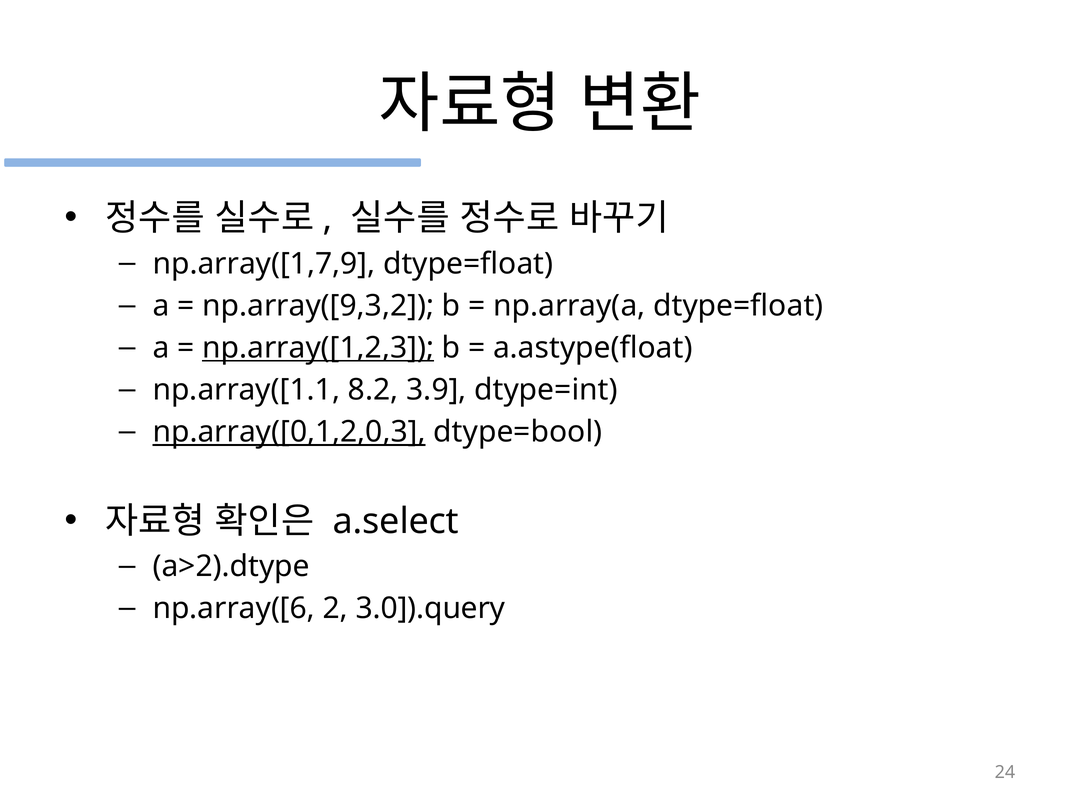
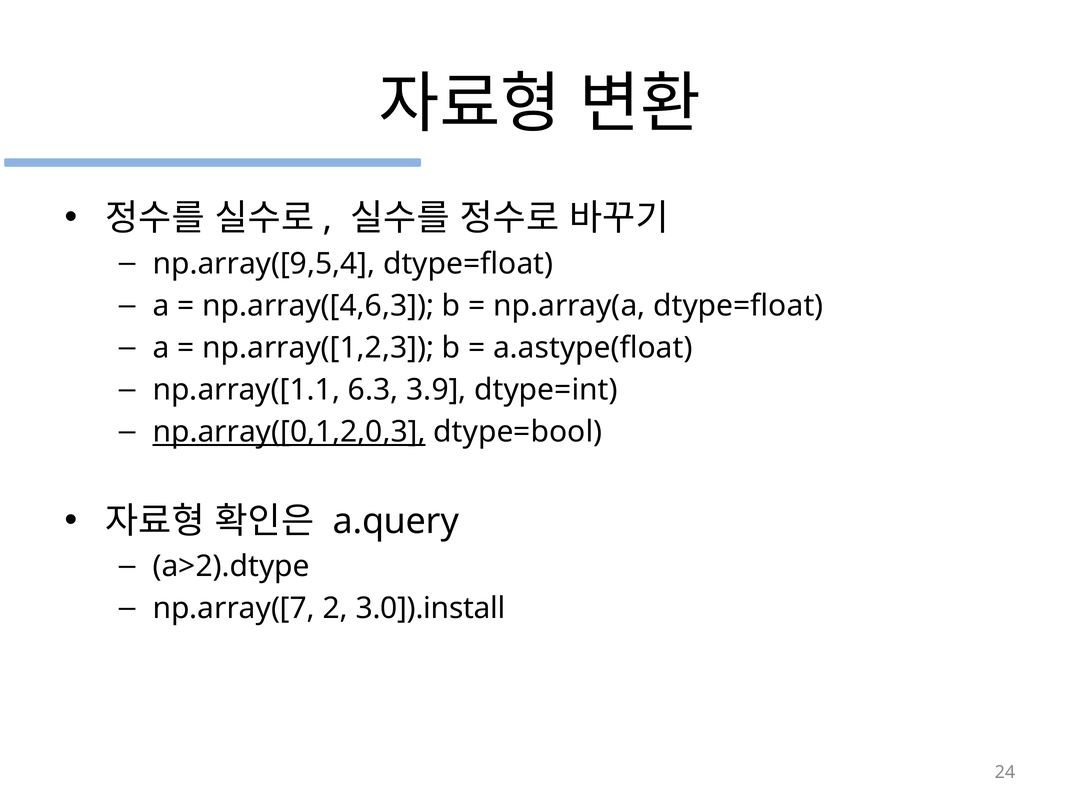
np.array([1,7,9: np.array([1,7,9 -> np.array([9,5,4
np.array([9,3,2: np.array([9,3,2 -> np.array([4,6,3
np.array([1,2,3 underline: present -> none
8.2: 8.2 -> 6.3
a.select: a.select -> a.query
np.array([6: np.array([6 -> np.array([7
3.0]).query: 3.0]).query -> 3.0]).install
